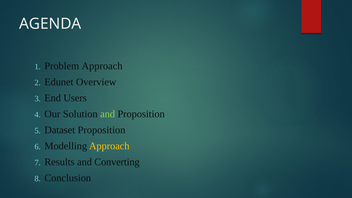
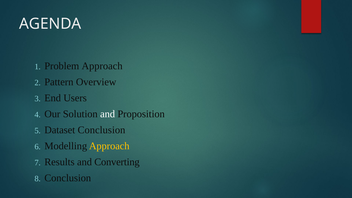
Edunet: Edunet -> Pattern
and at (108, 114) colour: light green -> white
Dataset Proposition: Proposition -> Conclusion
